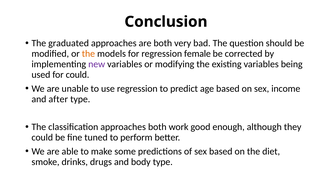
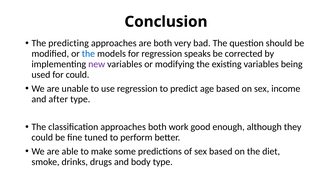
graduated: graduated -> predicting
the at (88, 54) colour: orange -> blue
female: female -> speaks
